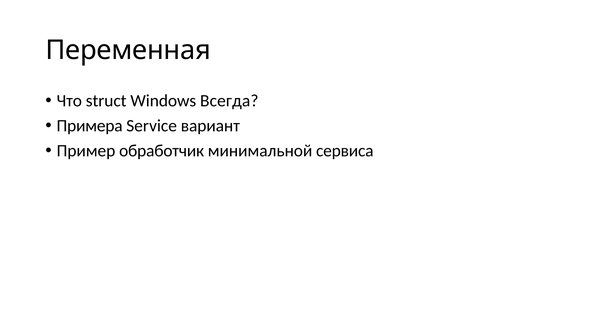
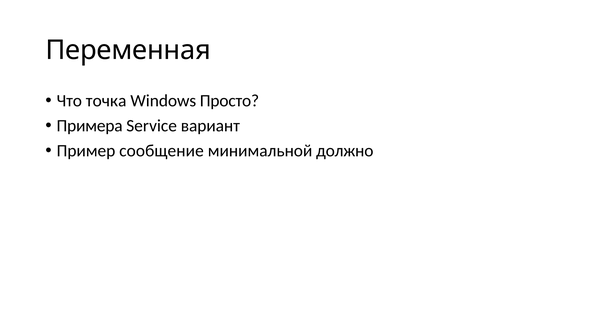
struct: struct -> точка
Всегда: Всегда -> Просто
обработчик: обработчик -> сообщение
сервиса: сервиса -> должно
